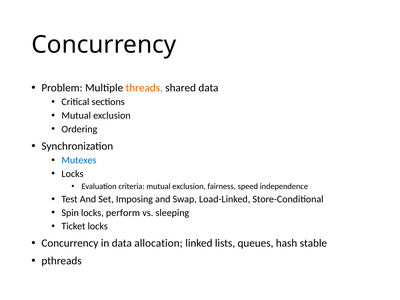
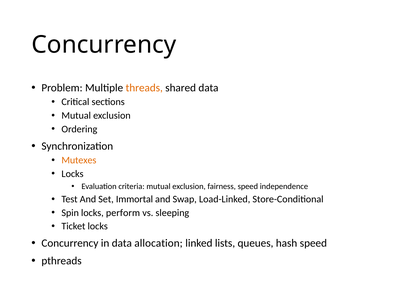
Mutexes colour: blue -> orange
Imposing: Imposing -> Immortal
hash stable: stable -> speed
